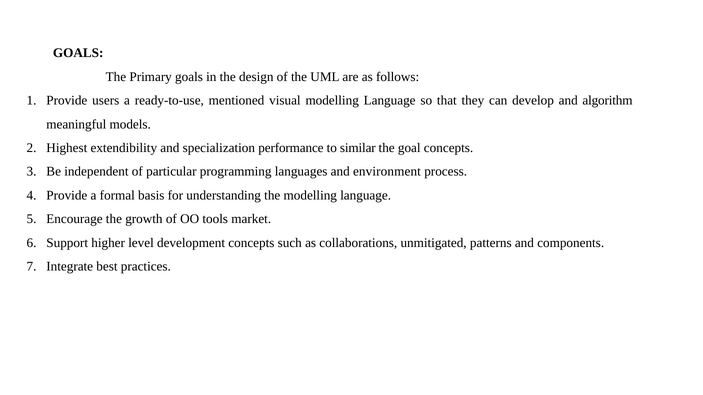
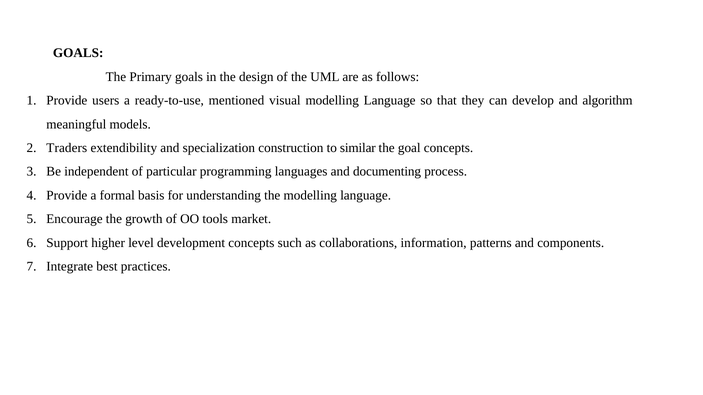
Highest: Highest -> Traders
performance: performance -> construction
environment: environment -> documenting
unmitigated: unmitigated -> information
